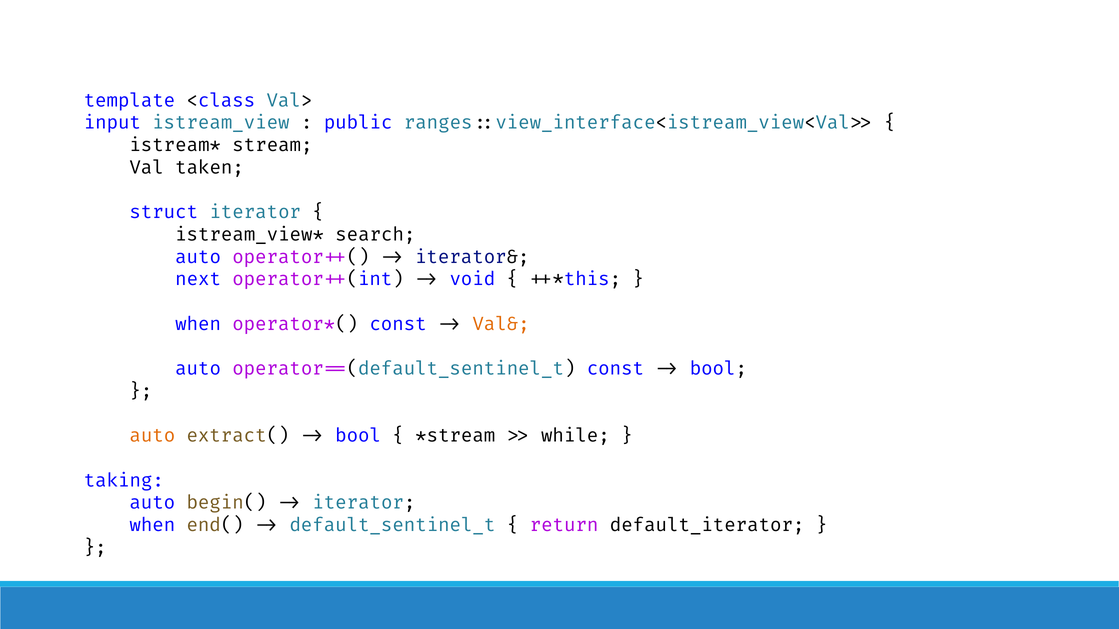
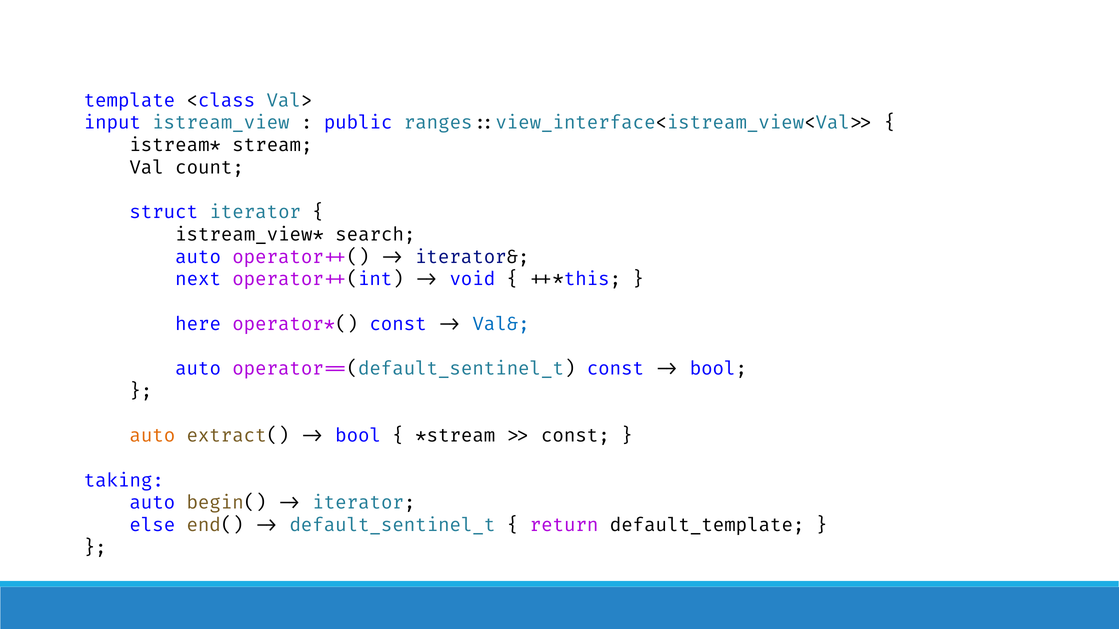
taken: taken -> count
when at (198, 324): when -> here
Val& colour: orange -> blue
while at (575, 436): while -> const
when at (152, 526): when -> else
default_iterator: default_iterator -> default_template
